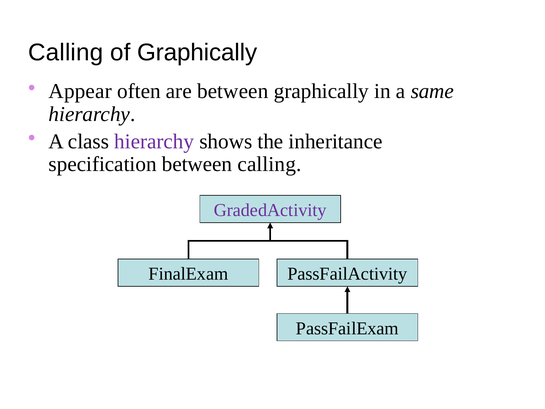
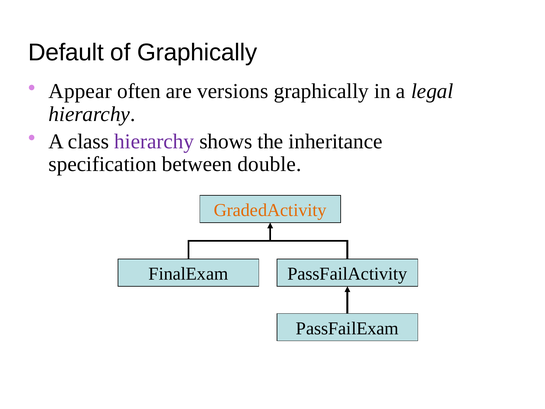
Calling at (66, 53): Calling -> Default
are between: between -> versions
same: same -> legal
between calling: calling -> double
GradedActivity colour: purple -> orange
